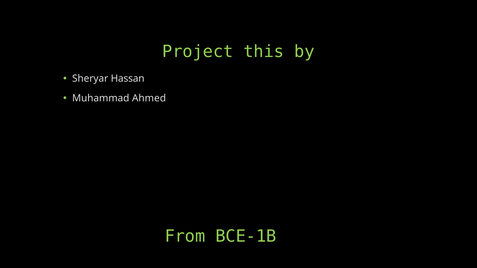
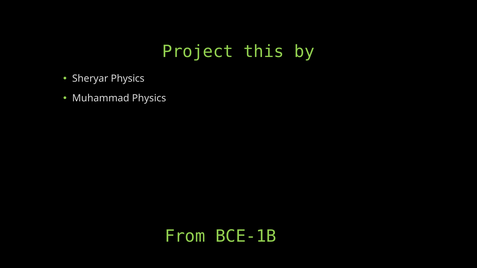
Sheryar Hassan: Hassan -> Physics
Muhammad Ahmed: Ahmed -> Physics
